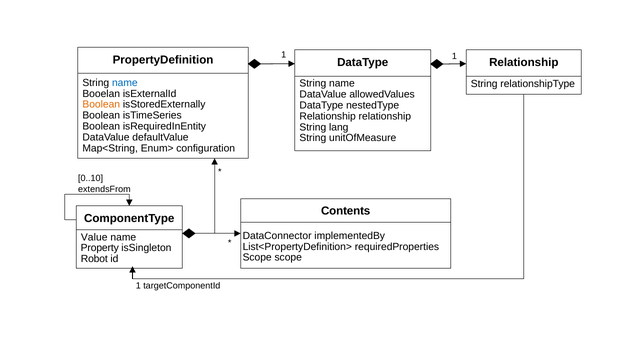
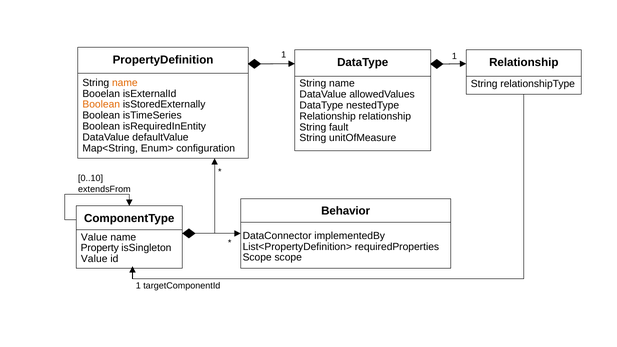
name at (125, 83) colour: blue -> orange
lang: lang -> fault
Contents: Contents -> Behavior
Robot at (94, 259): Robot -> Value
